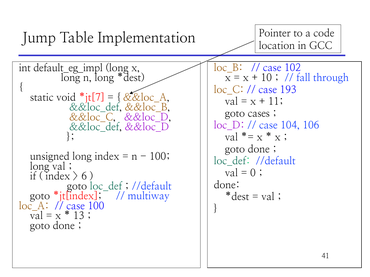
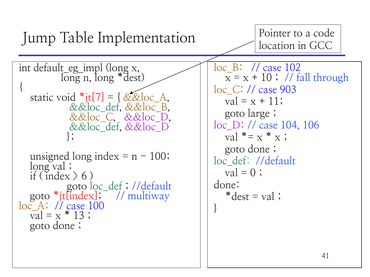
193: 193 -> 903
cases: cases -> large
